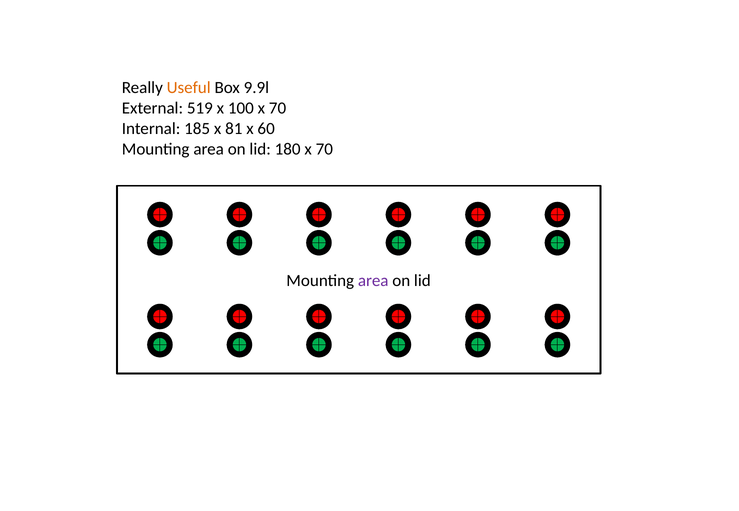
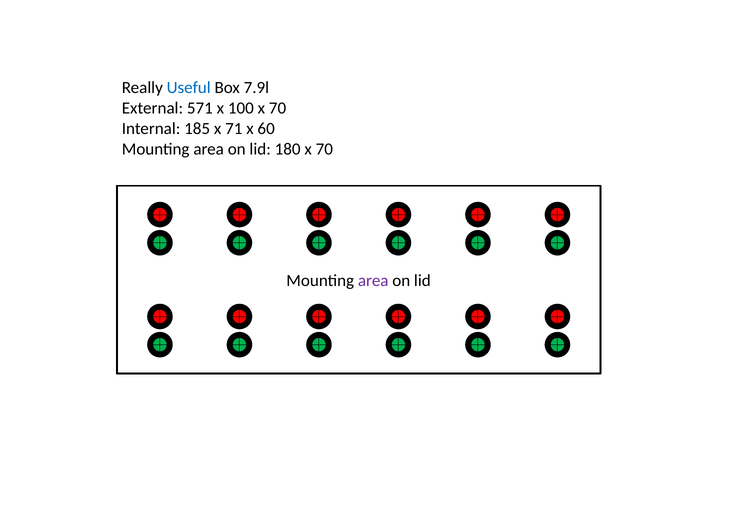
Useful colour: orange -> blue
9.9l: 9.9l -> 7.9l
519: 519 -> 571
81: 81 -> 71
